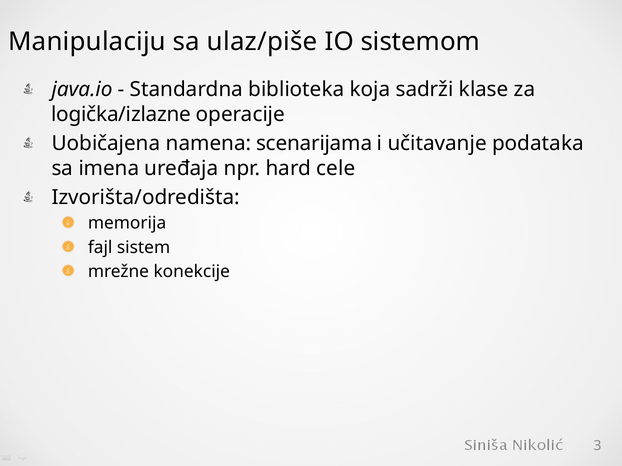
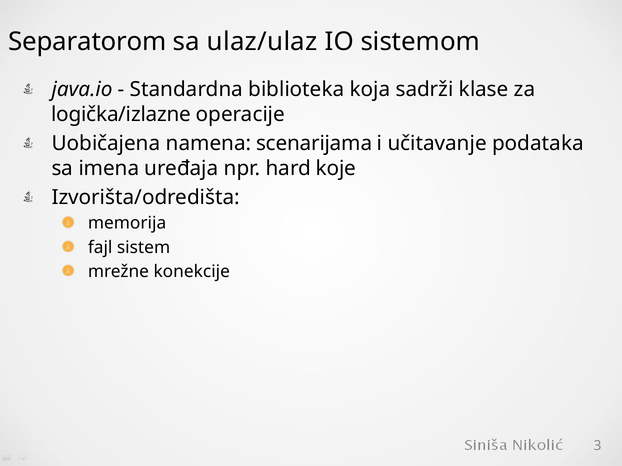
Manipulaciju: Manipulaciju -> Separatorom
ulaz/piše: ulaz/piše -> ulaz/ulaz
cele: cele -> koje
